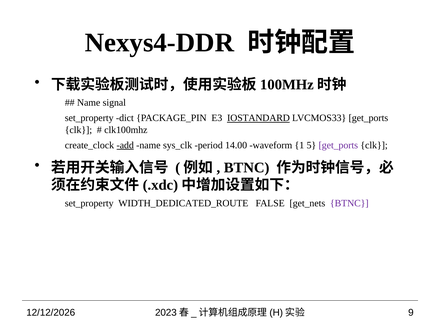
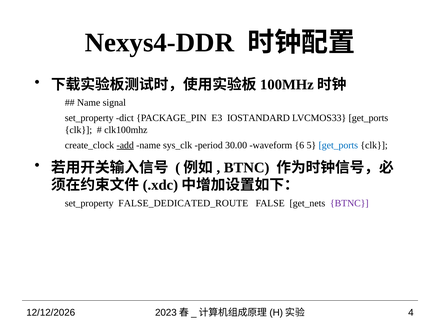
IOSTANDARD underline: present -> none
14.00: 14.00 -> 30.00
1: 1 -> 6
get_ports at (338, 145) colour: purple -> blue
WIDTH_DEDICATED_ROUTE: WIDTH_DEDICATED_ROUTE -> FALSE_DEDICATED_ROUTE
9: 9 -> 4
